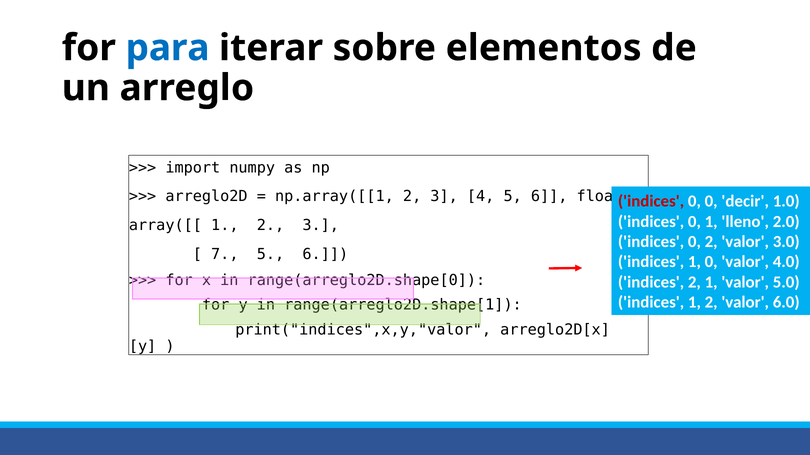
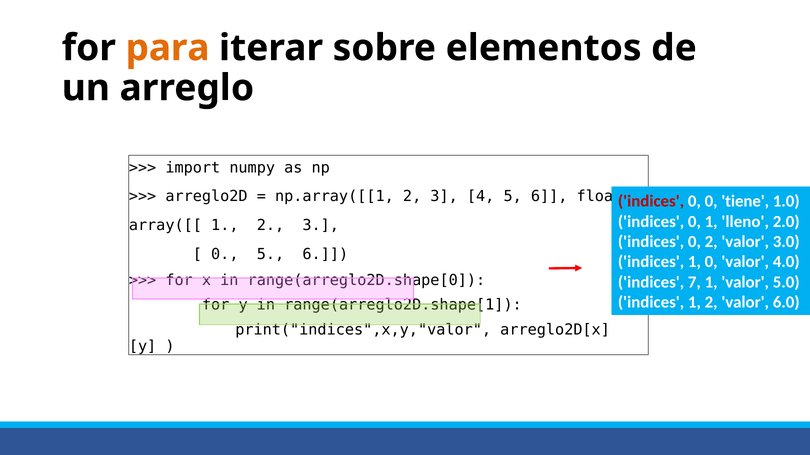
para colour: blue -> orange
decir: decir -> tiene
7 at (225, 255): 7 -> 0
indices 2: 2 -> 7
